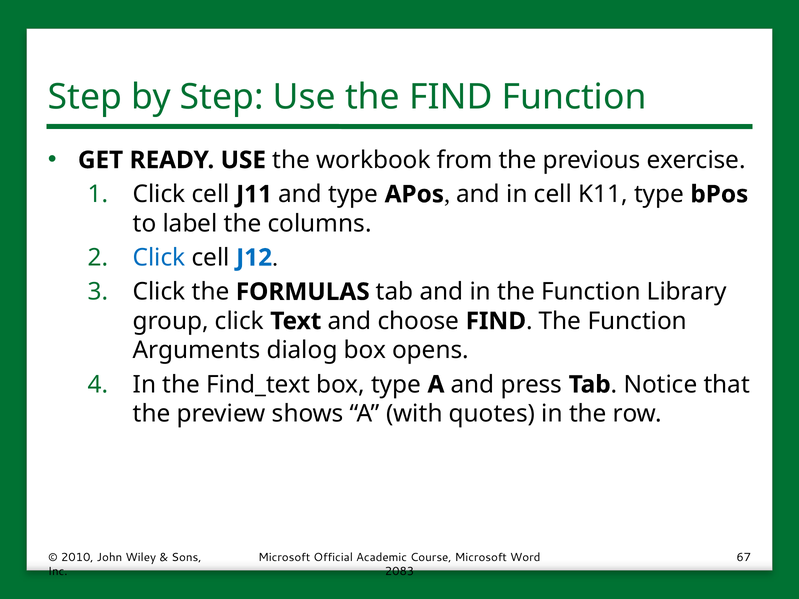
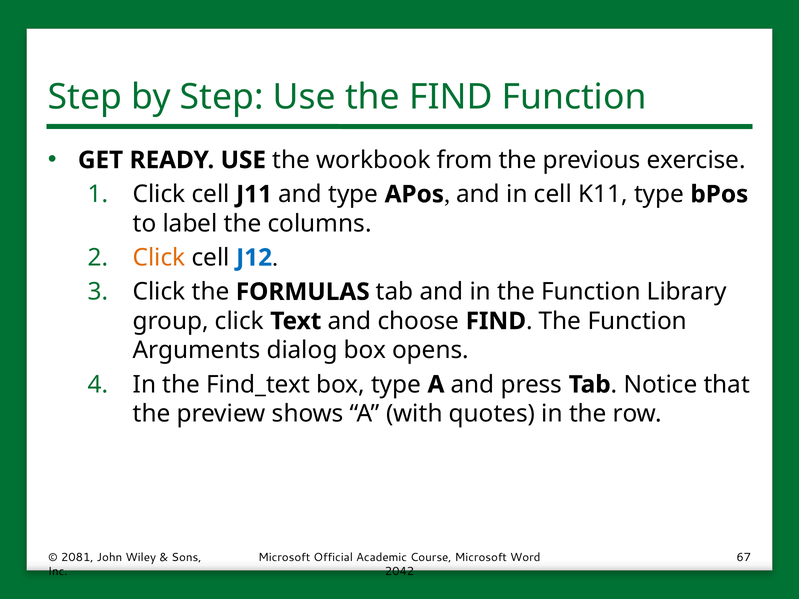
Click at (159, 258) colour: blue -> orange
2010: 2010 -> 2081
2083: 2083 -> 2042
